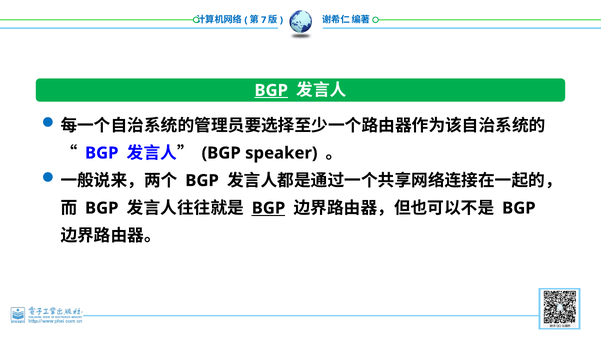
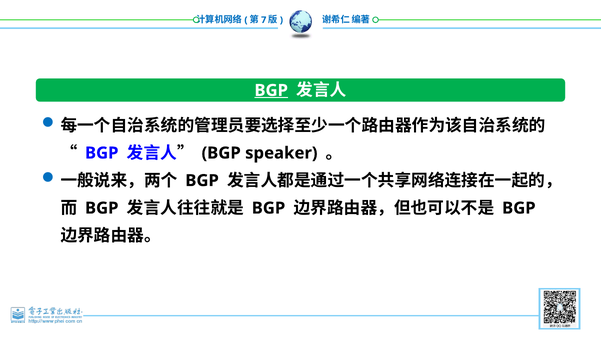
BGP at (268, 208) underline: present -> none
